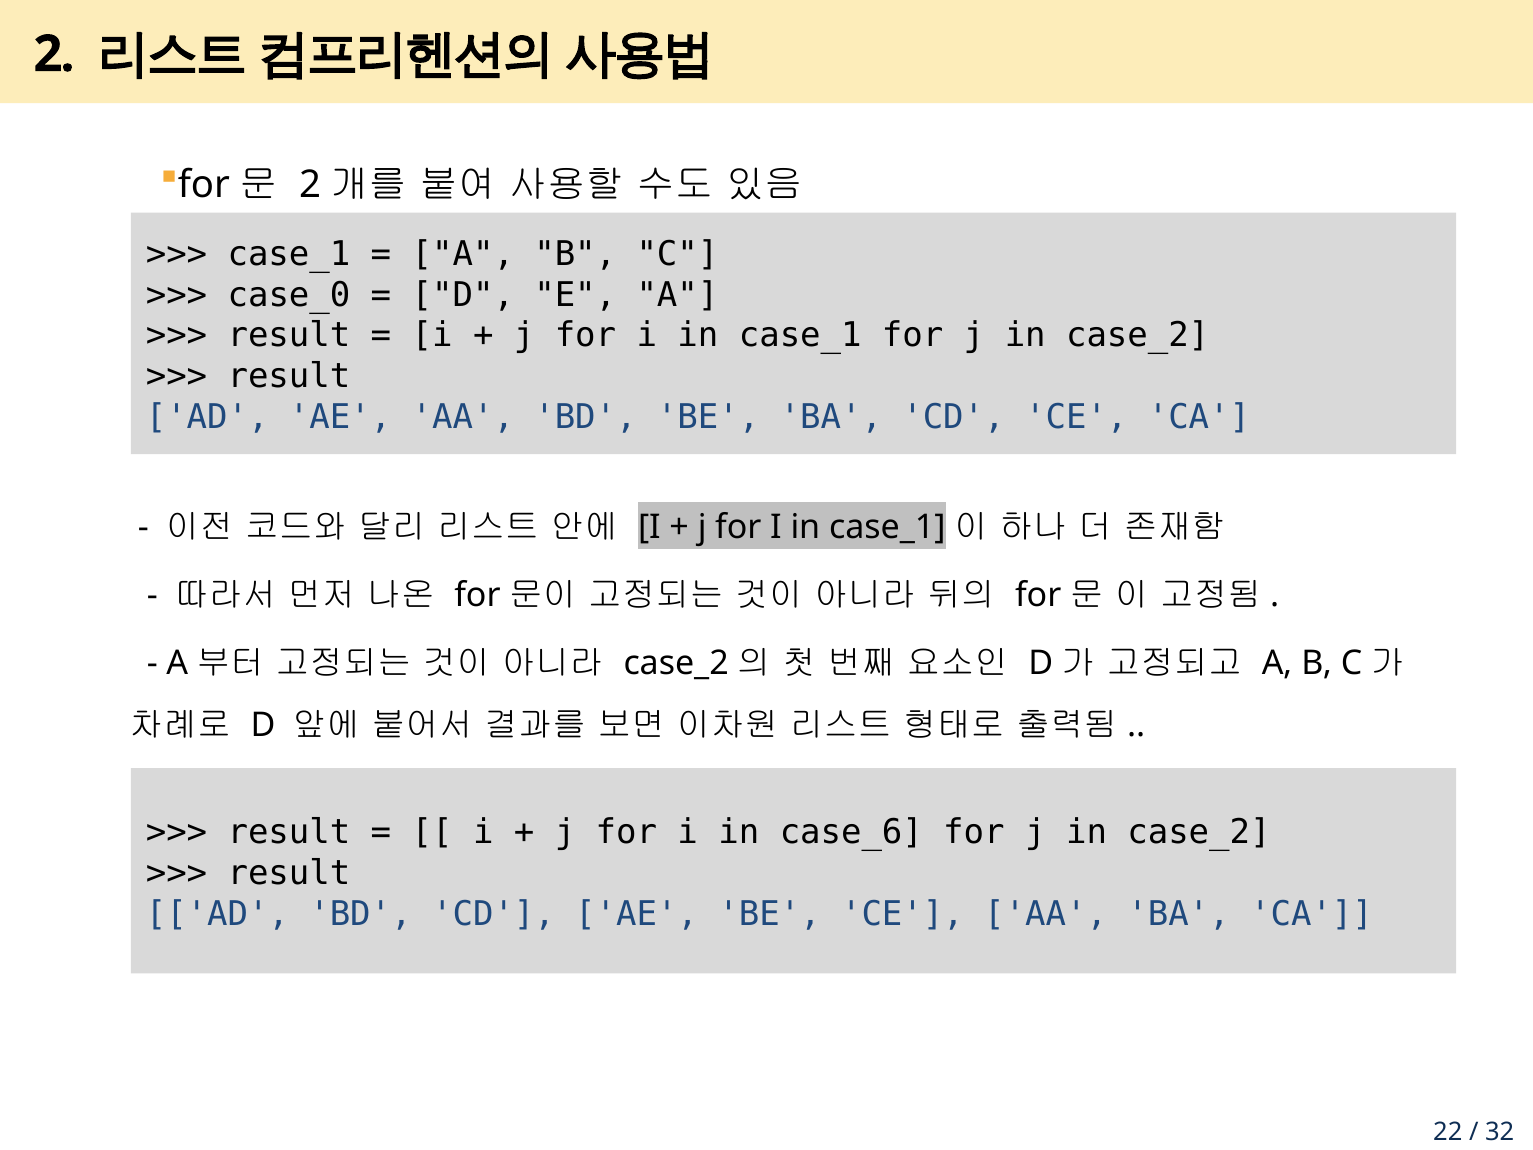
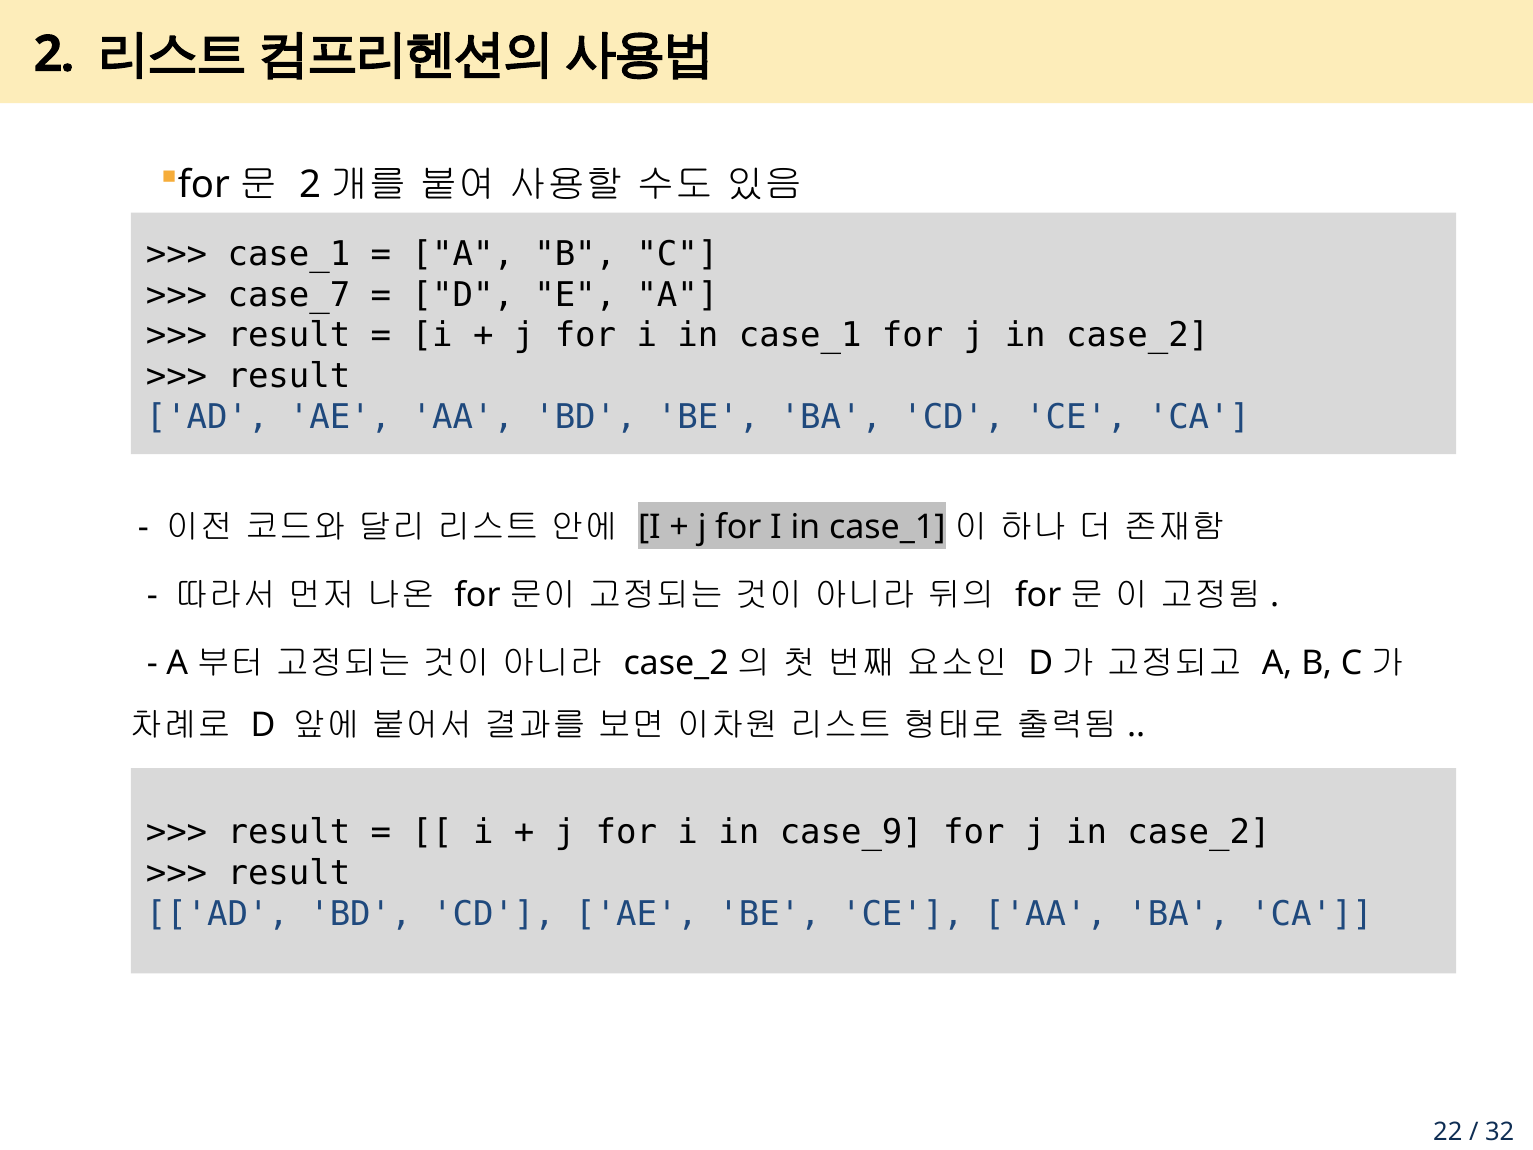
case_0: case_0 -> case_7
case_6: case_6 -> case_9
